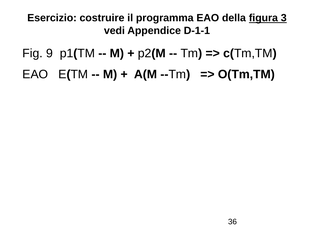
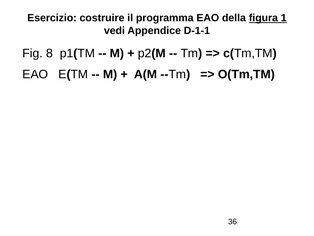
3: 3 -> 1
9: 9 -> 8
